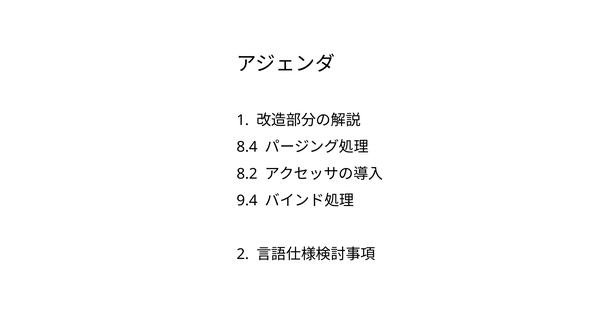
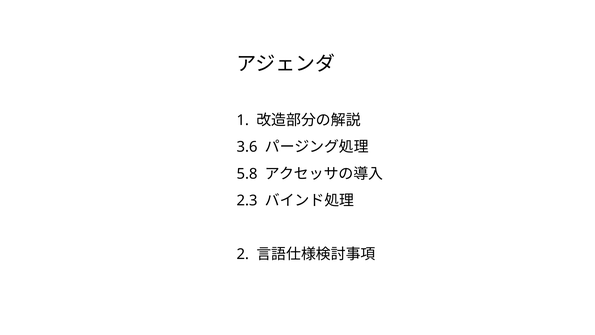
8.4: 8.4 -> 3.6
8.2: 8.2 -> 5.8
9.4: 9.4 -> 2.3
